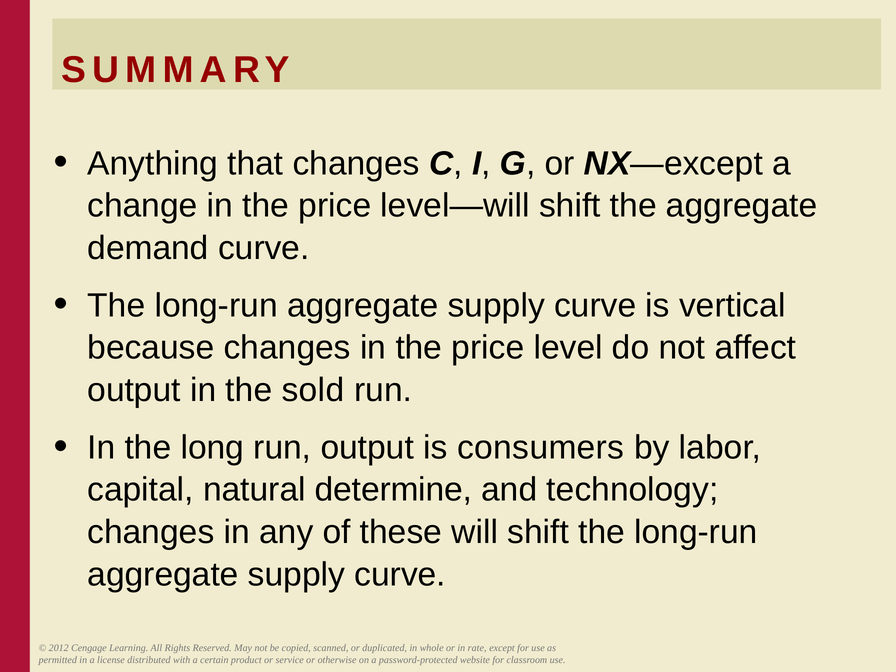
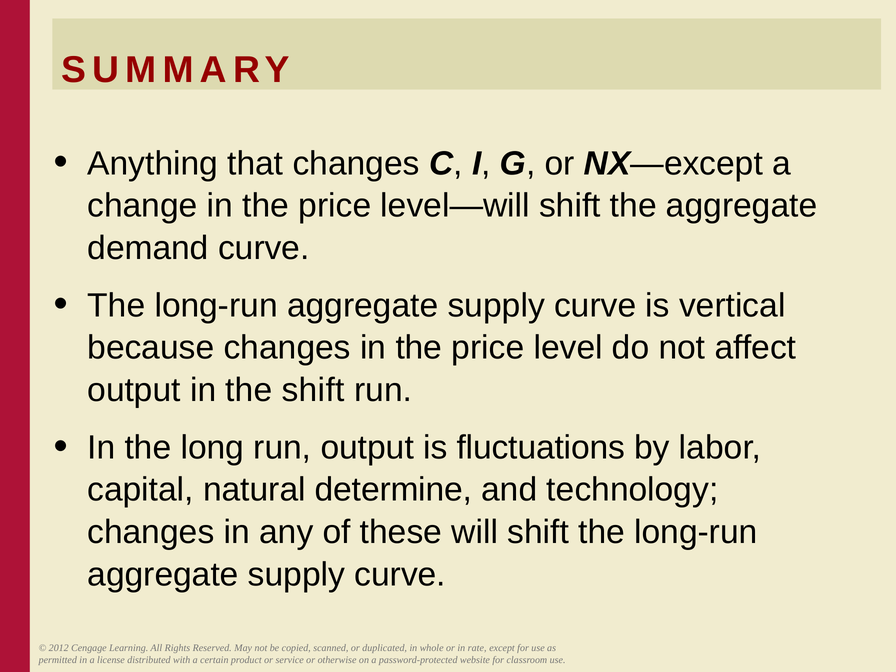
the sold: sold -> shift
consumers: consumers -> fluctuations
